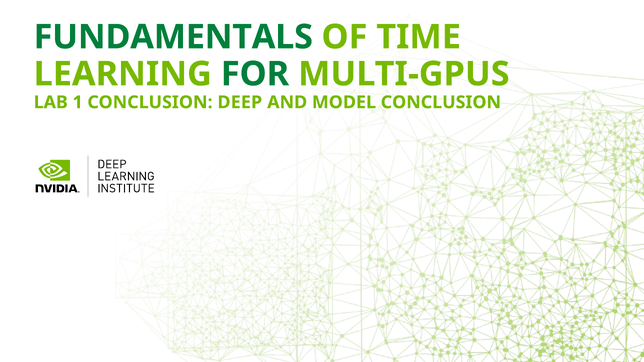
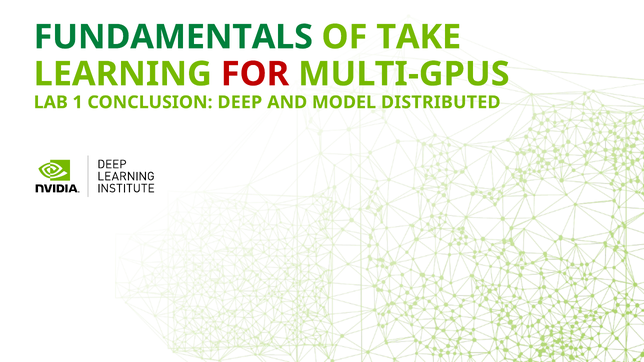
TIME: TIME -> TAKE
FOR colour: green -> red
MODEL CONCLUSION: CONCLUSION -> DISTRIBUTED
